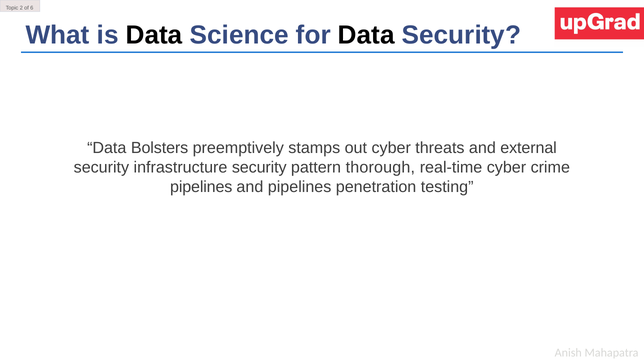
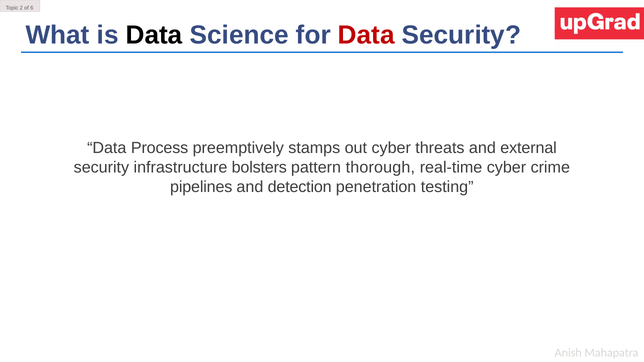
Data at (366, 35) colour: black -> red
Bolsters: Bolsters -> Process
infrastructure security: security -> bolsters
and pipelines: pipelines -> detection
